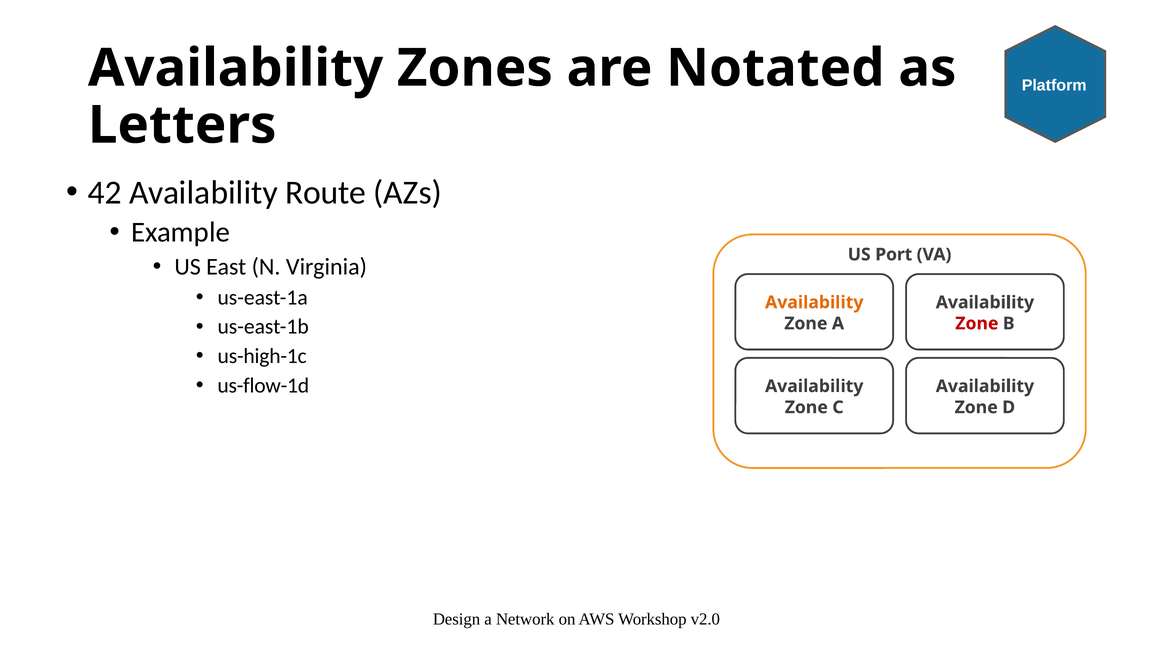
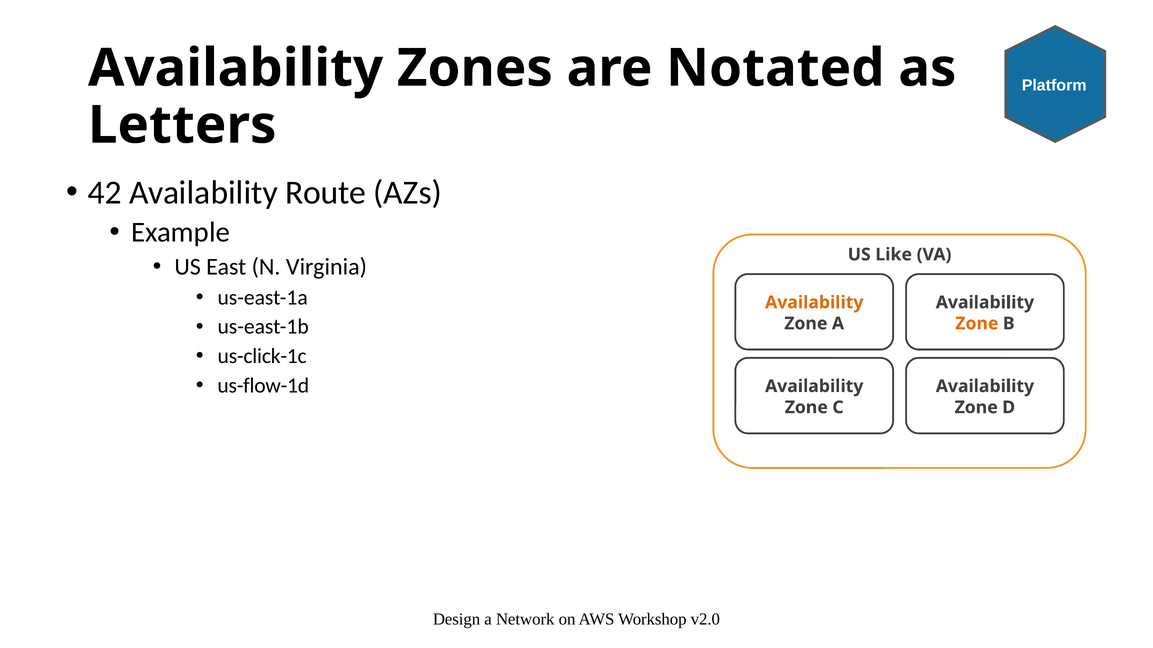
Port: Port -> Like
Zone at (977, 324) colour: red -> orange
us-high-1c: us-high-1c -> us-click-1c
